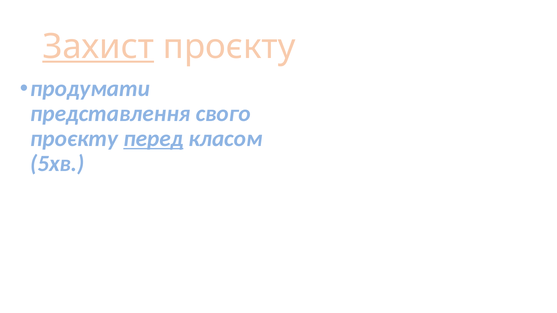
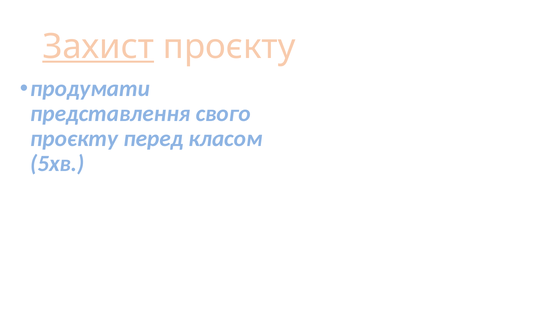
перед underline: present -> none
